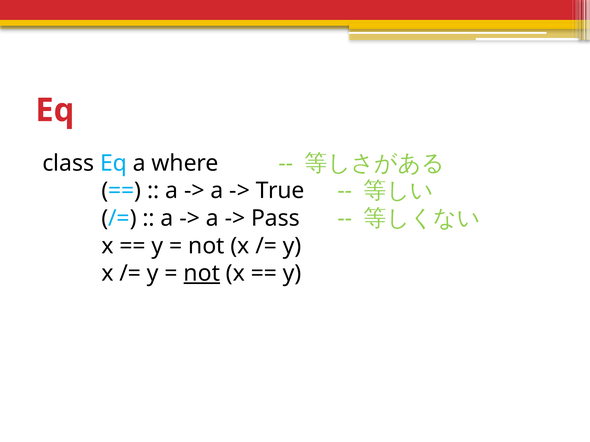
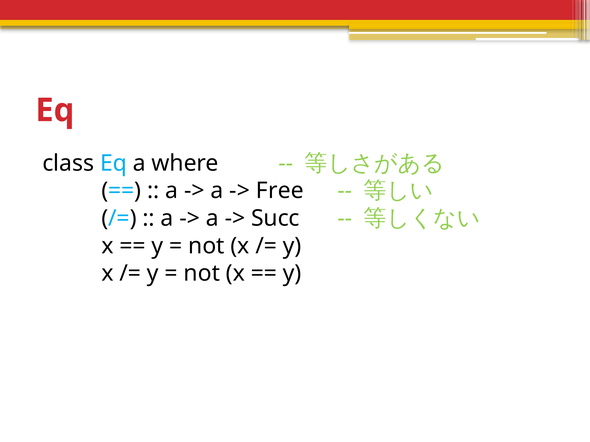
True: True -> Free
Pass: Pass -> Succ
not at (202, 274) underline: present -> none
